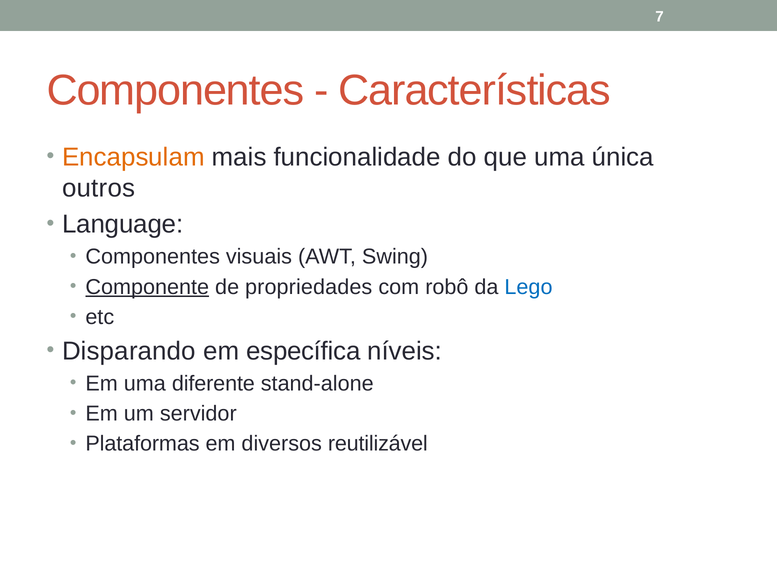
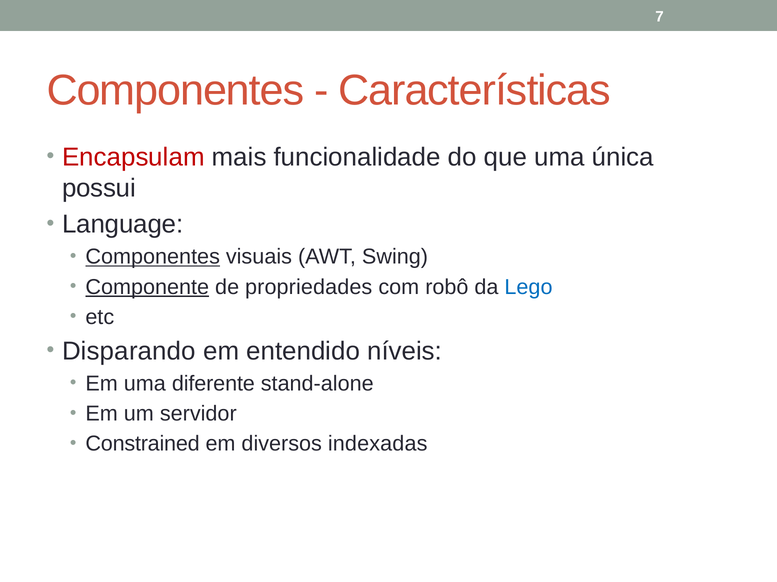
Encapsulam colour: orange -> red
outros: outros -> possui
Componentes at (153, 257) underline: none -> present
específica: específica -> entendido
Plataformas: Plataformas -> Constrained
reutilizável: reutilizável -> indexadas
